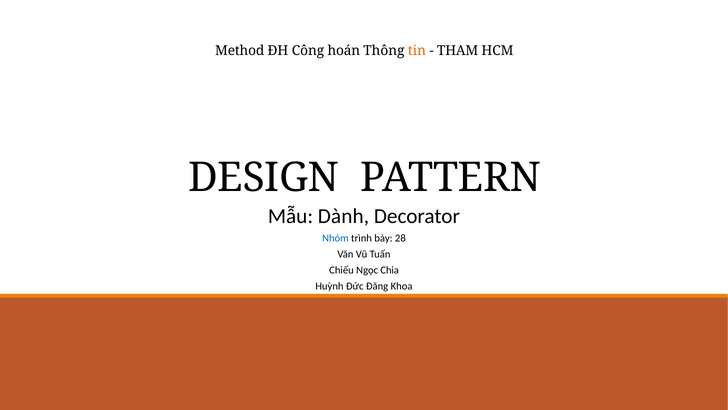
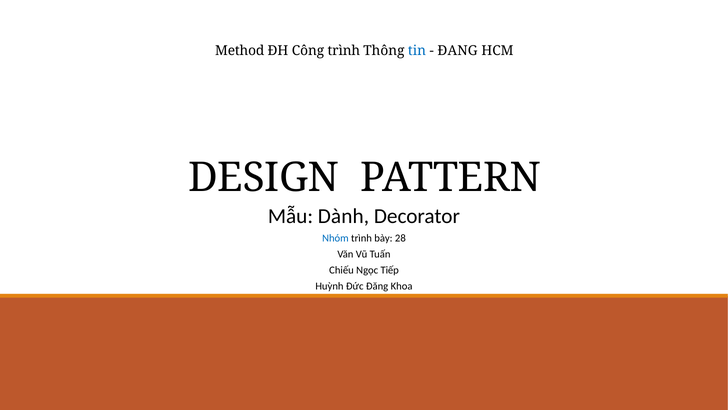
Công hoán: hoán -> trình
tin colour: orange -> blue
THAM: THAM -> ĐANG
Chia: Chia -> Tiếp
